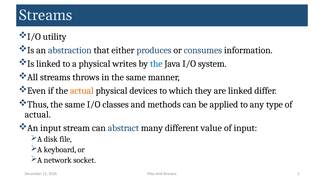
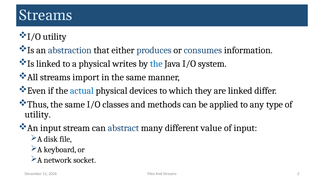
throws: throws -> import
actual at (82, 91) colour: orange -> blue
actual at (38, 115): actual -> utility
